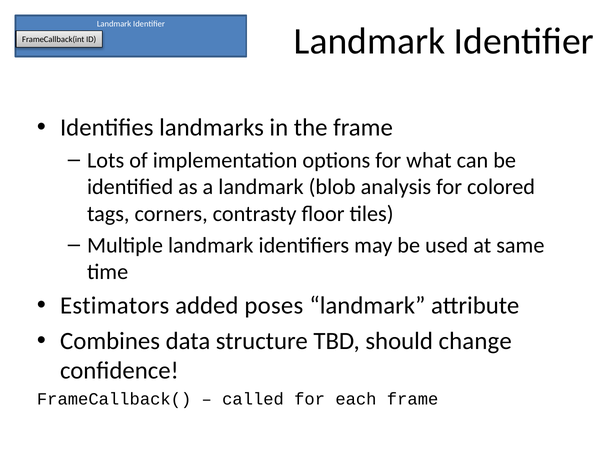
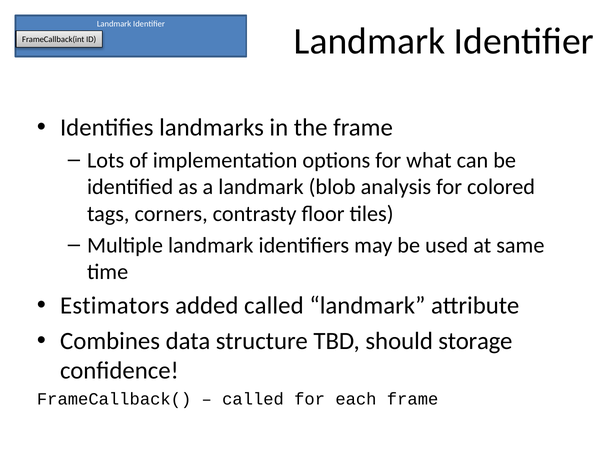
added poses: poses -> called
change: change -> storage
